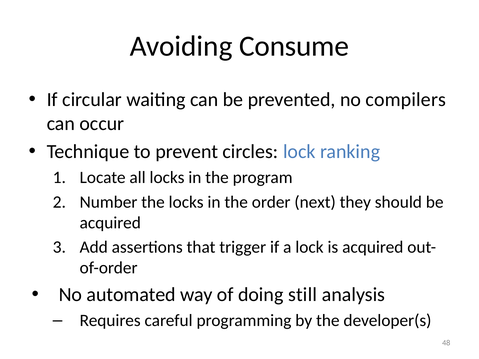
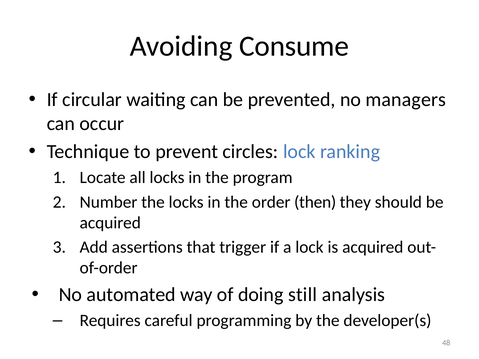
compilers: compilers -> managers
next: next -> then
